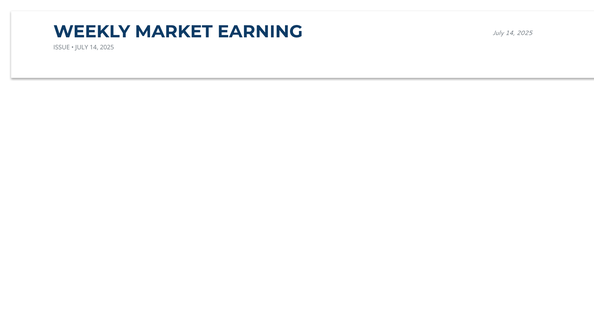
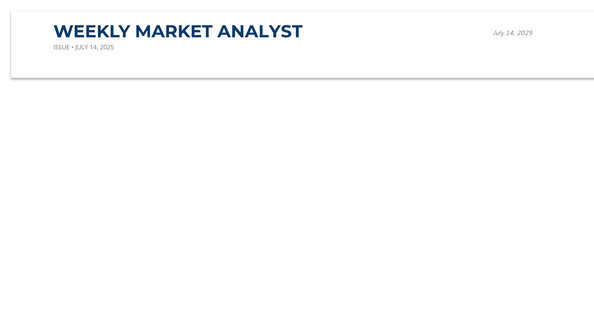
EARNING: EARNING -> ANALYST
